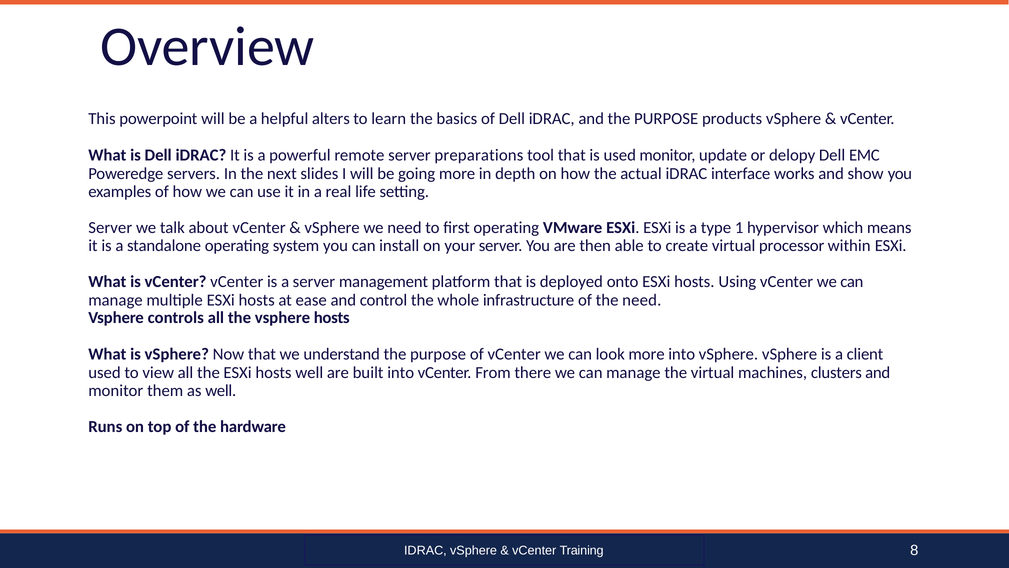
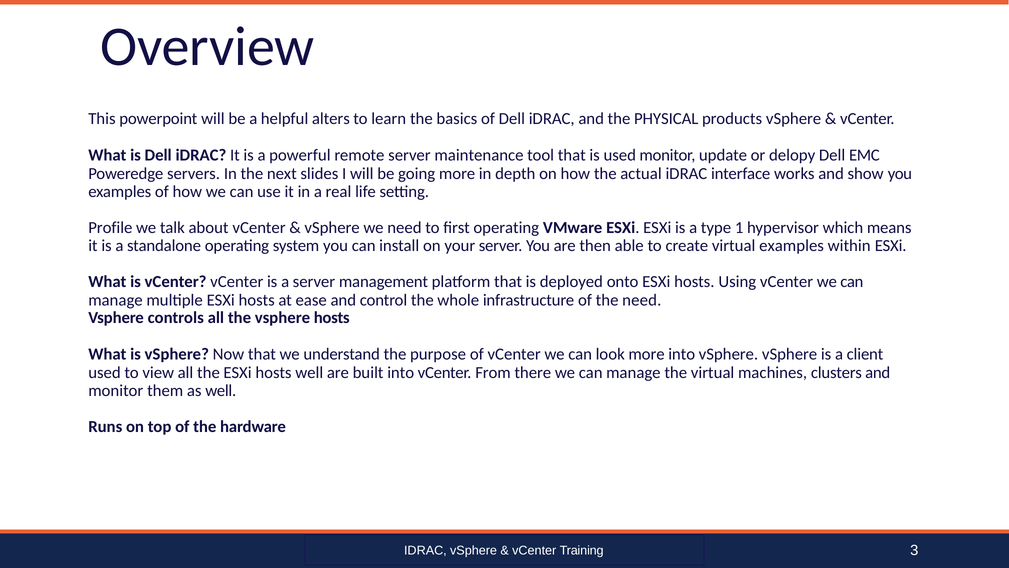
and the PURPOSE: PURPOSE -> PHYSICAL
preparations: preparations -> maintenance
Server at (110, 227): Server -> Profile
virtual processor: processor -> examples
8: 8 -> 3
